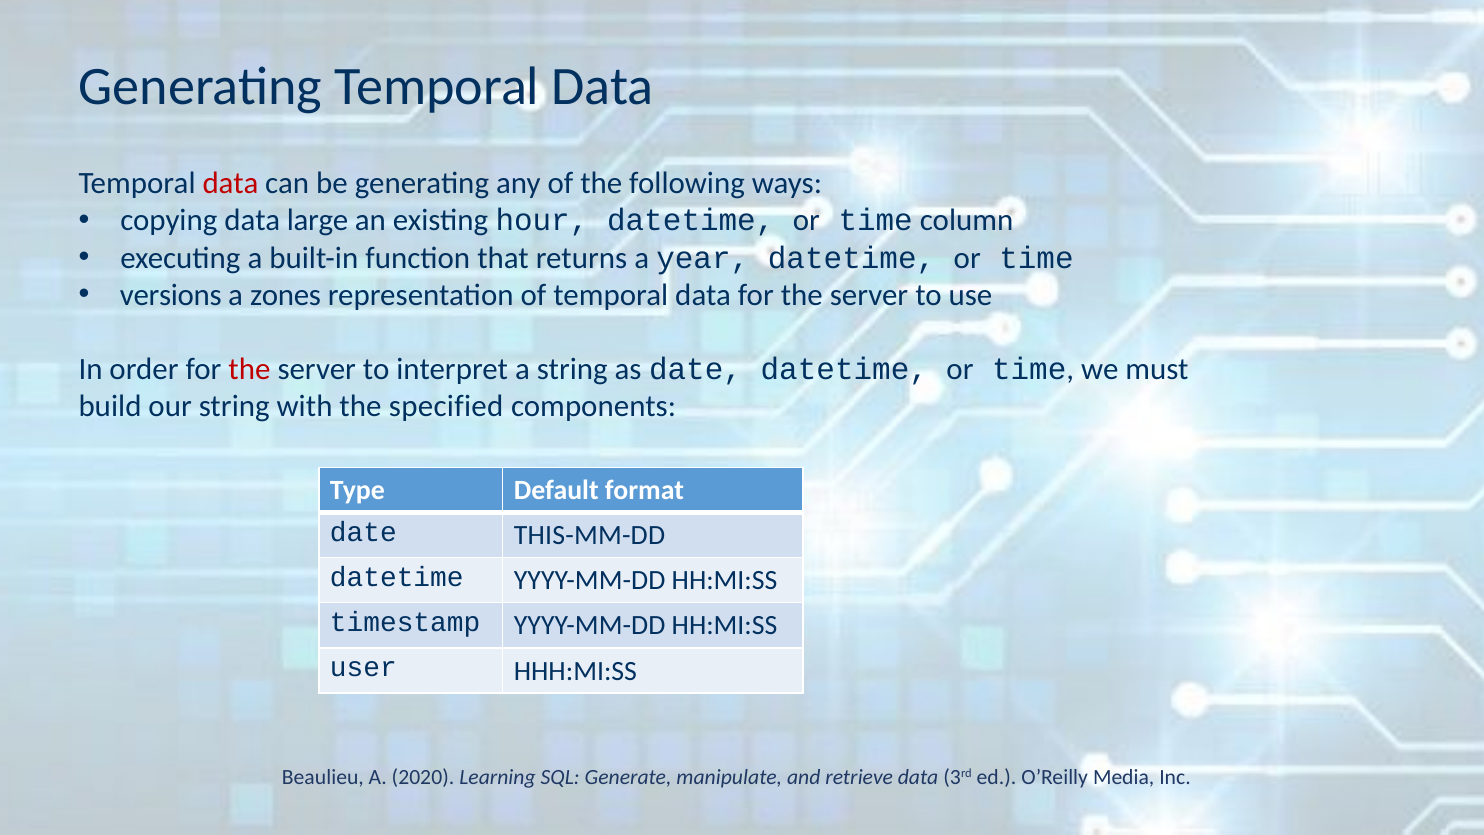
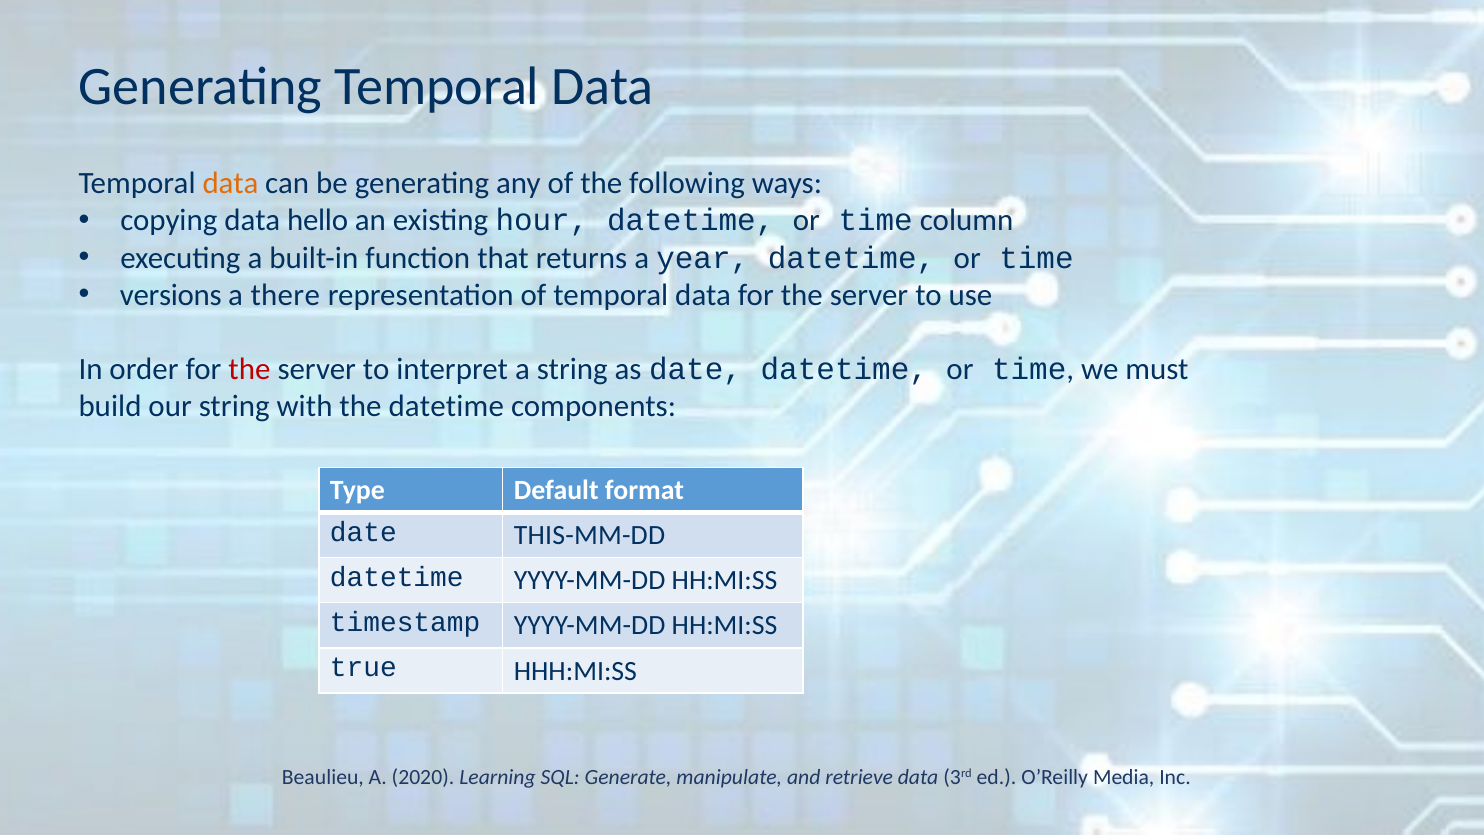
data at (230, 184) colour: red -> orange
large: large -> hello
zones: zones -> there
the specified: specified -> datetime
user: user -> true
